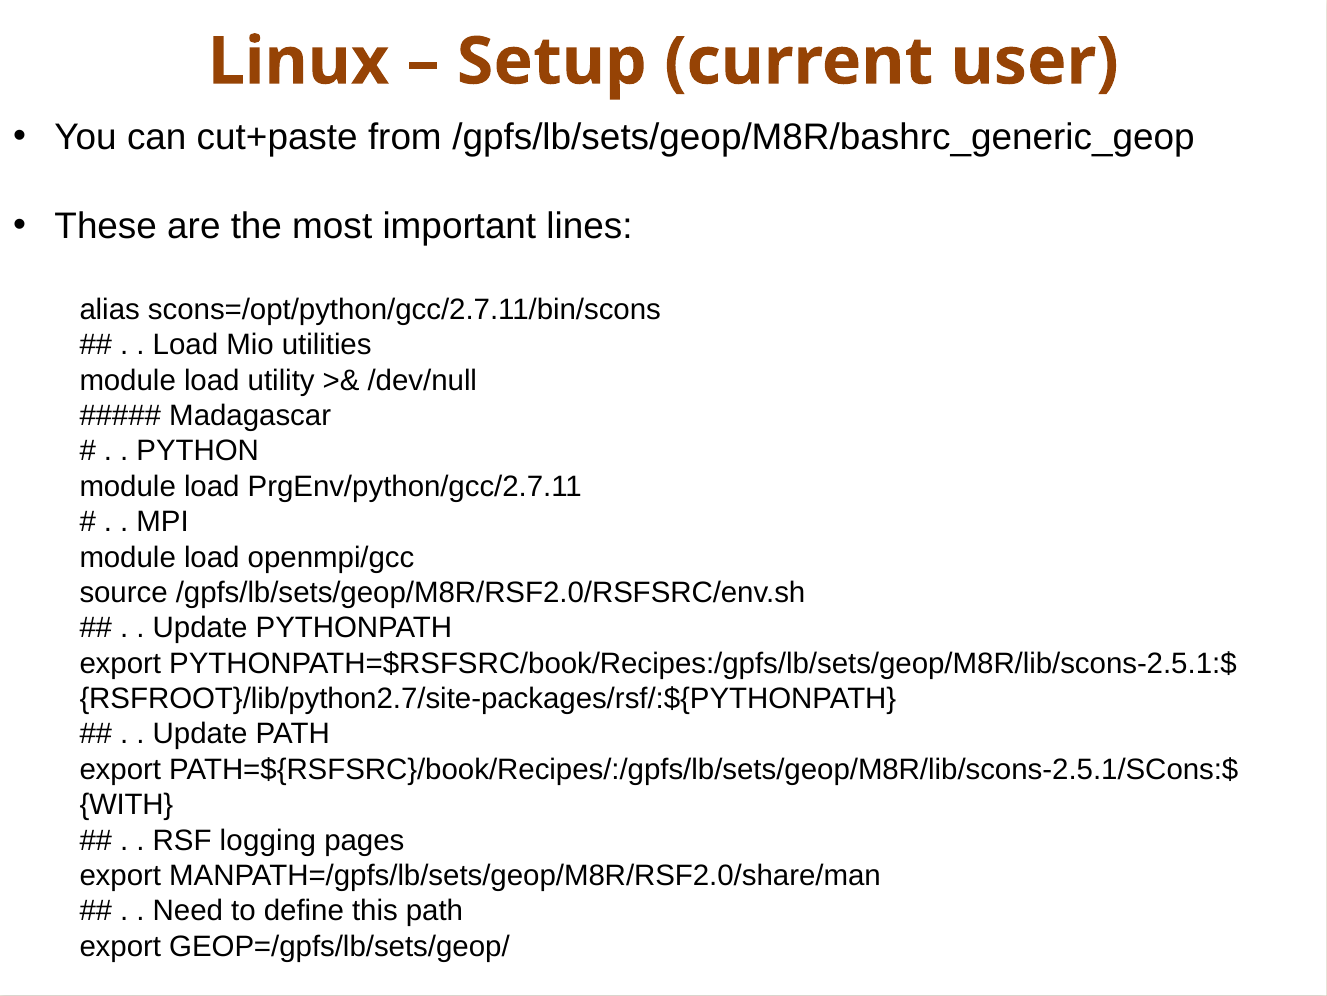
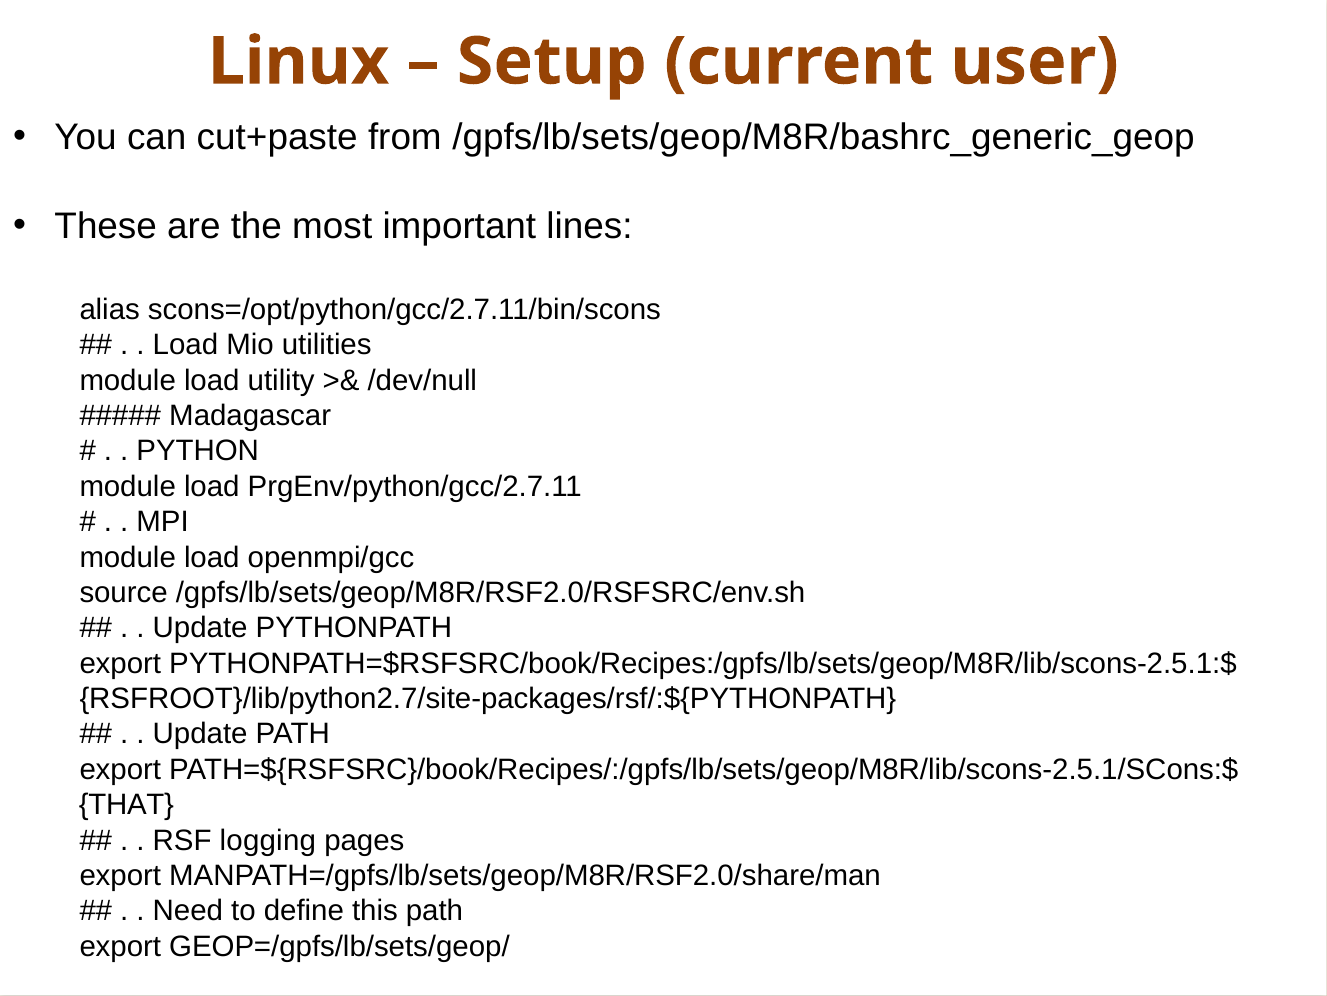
WITH: WITH -> THAT
